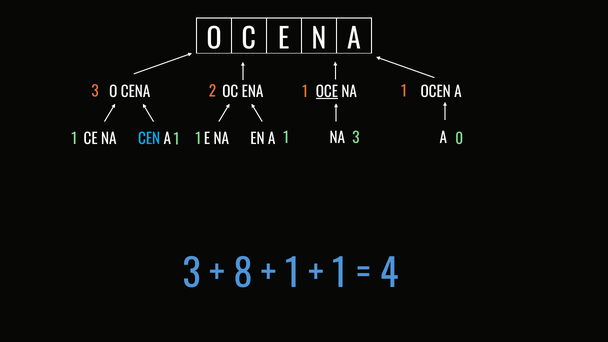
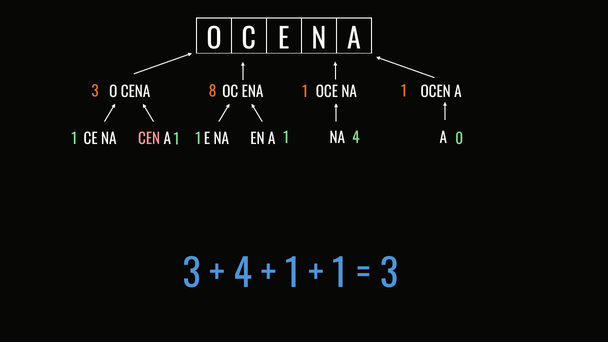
2: 2 -> 8
OCE underline: present -> none
CEN colour: light blue -> pink
1 1 1 3: 3 -> 4
8 at (243, 275): 8 -> 4
4 at (389, 275): 4 -> 3
